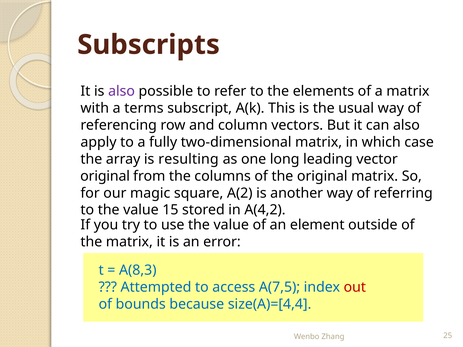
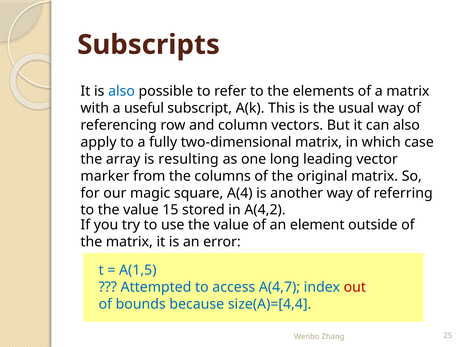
also at (122, 91) colour: purple -> blue
terms: terms -> useful
original at (105, 176): original -> marker
A(2: A(2 -> A(4
A(8,3: A(8,3 -> A(1,5
A(7,5: A(7,5 -> A(4,7
